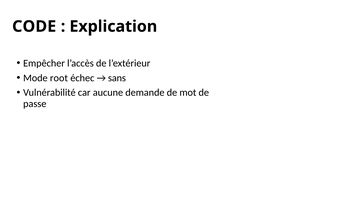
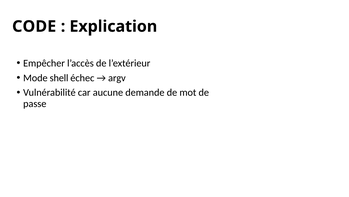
root: root -> shell
sans: sans -> argv
